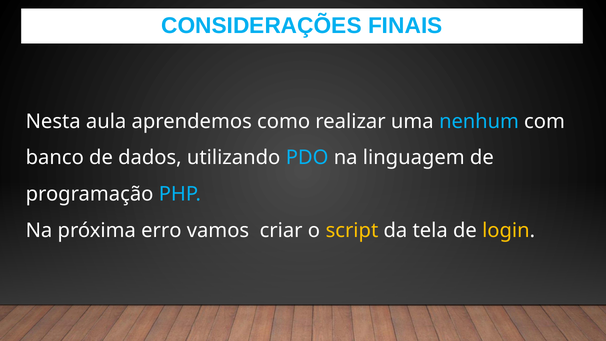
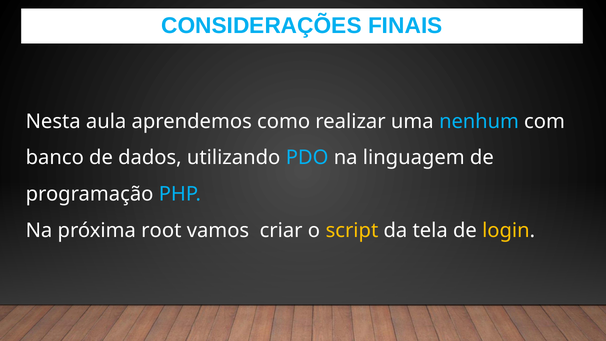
erro: erro -> root
